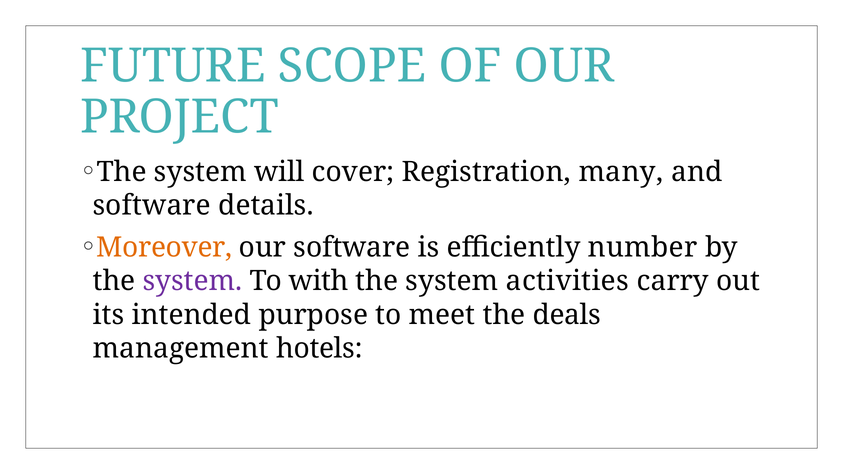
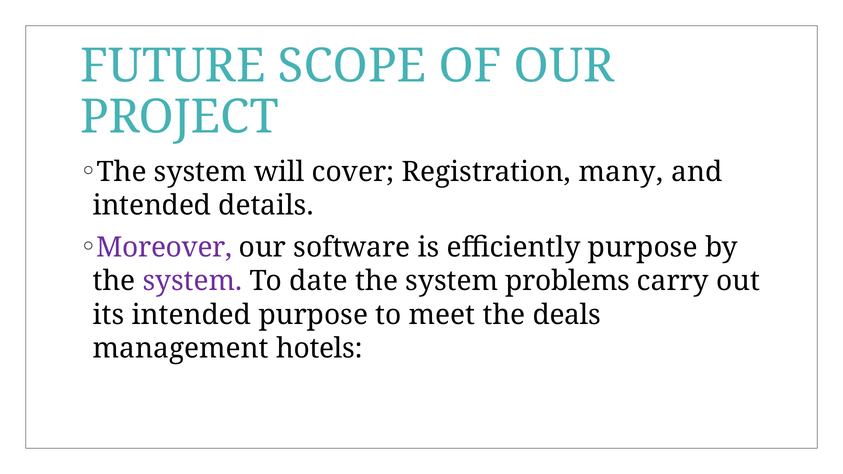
software at (152, 206): software -> intended
Moreover colour: orange -> purple
efficiently number: number -> purpose
with: with -> date
activities: activities -> problems
